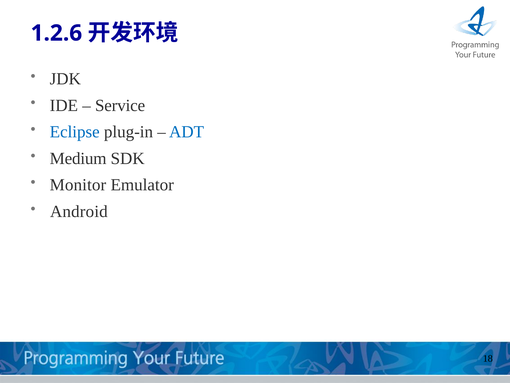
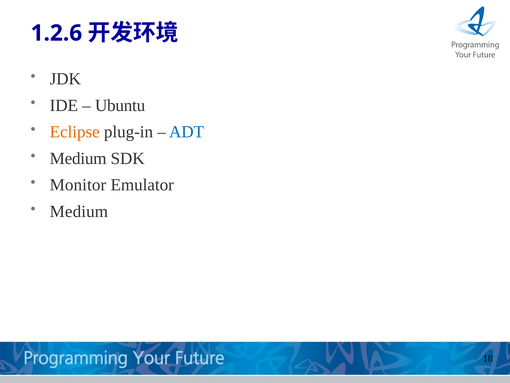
Service: Service -> Ubuntu
Eclipse colour: blue -> orange
Android at (79, 211): Android -> Medium
